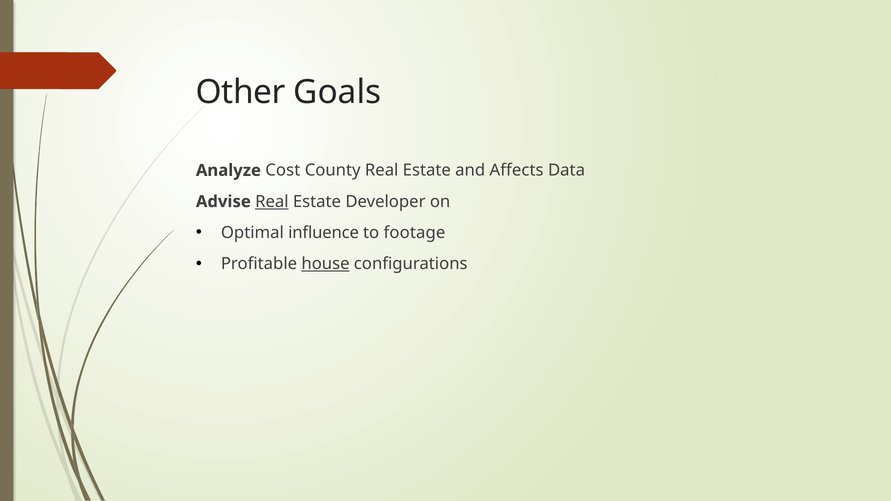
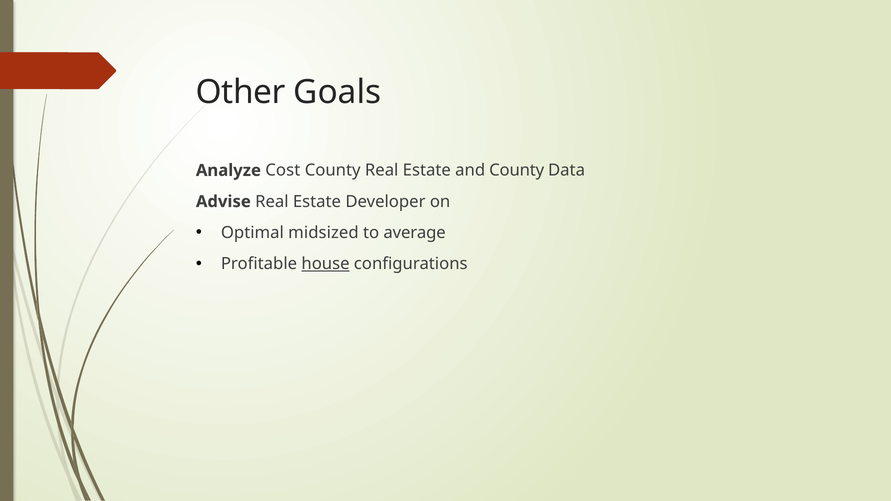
and Affects: Affects -> County
Real at (272, 202) underline: present -> none
influence: influence -> midsized
footage: footage -> average
